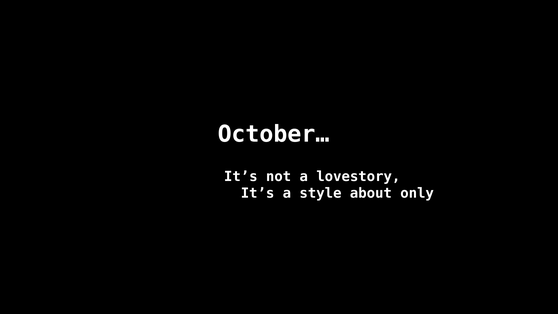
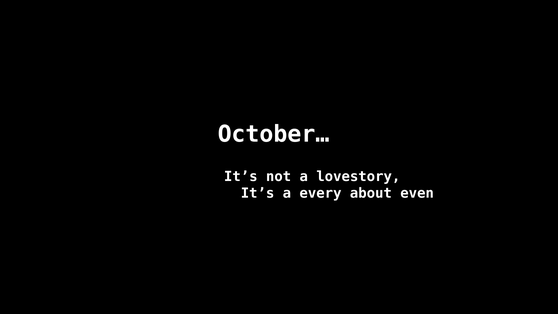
style: style -> every
only: only -> even
